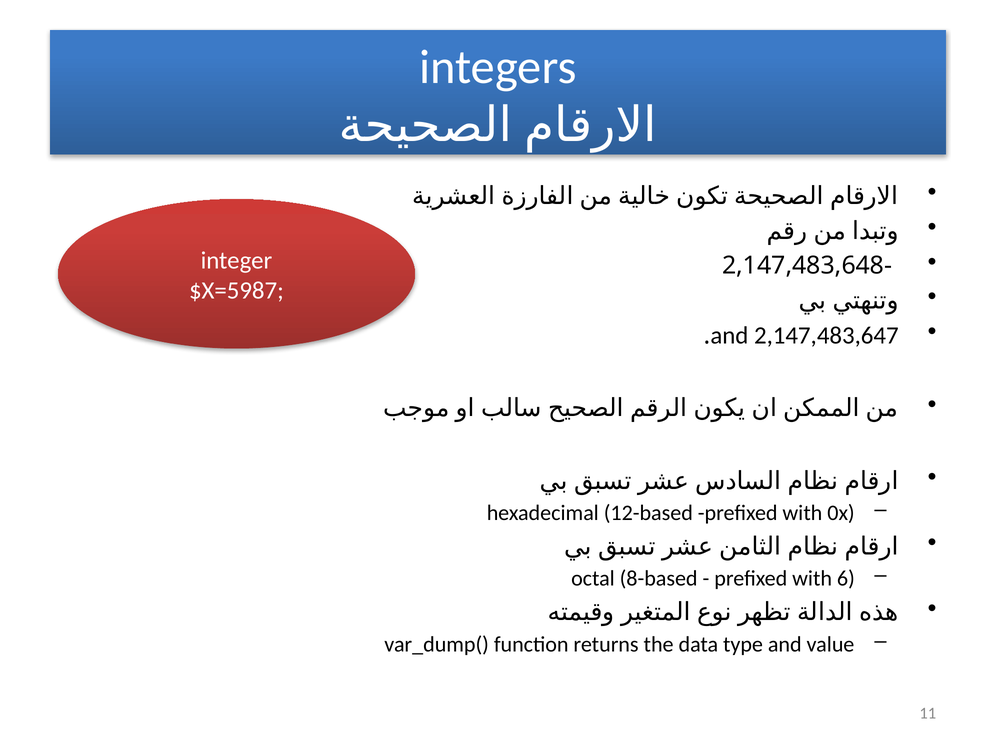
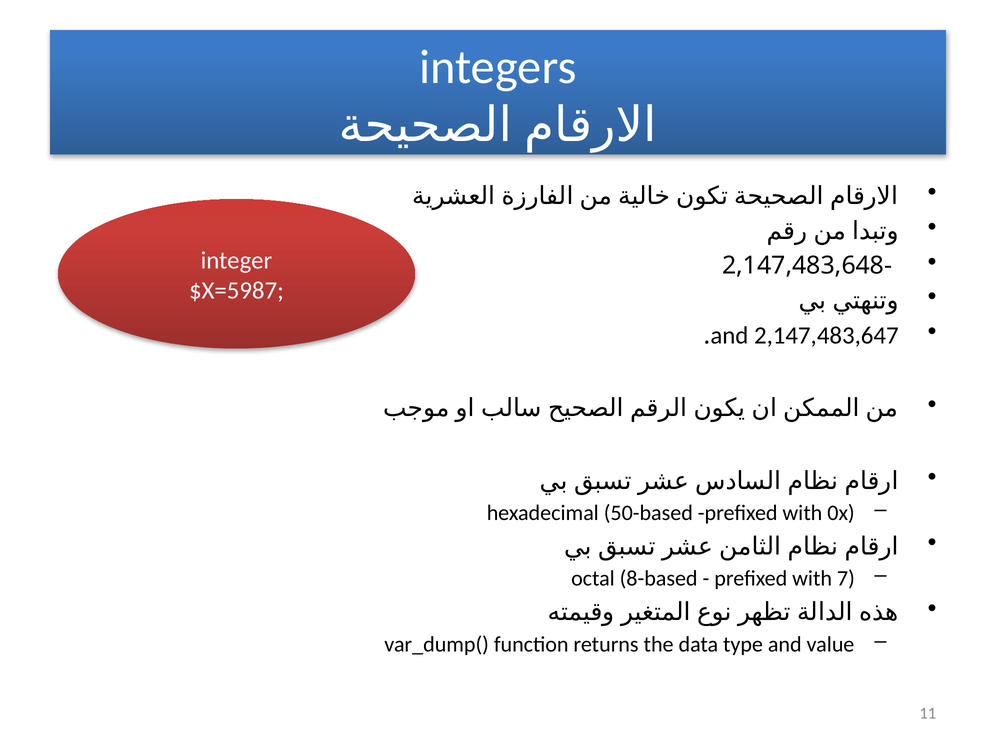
12-based: 12-based -> 50-based
6: 6 -> 7
